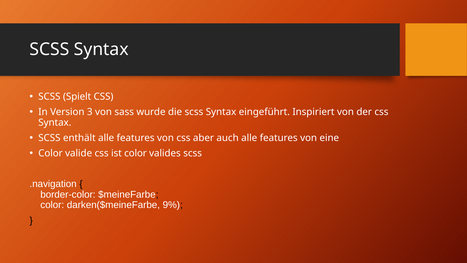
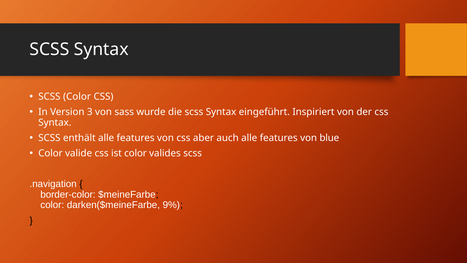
SCSS Spielt: Spielt -> Color
eine: eine -> blue
